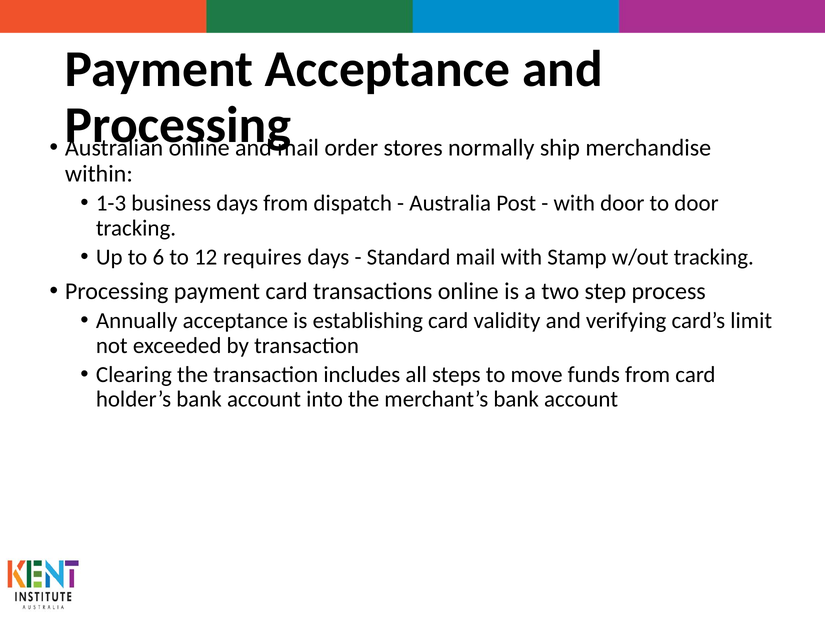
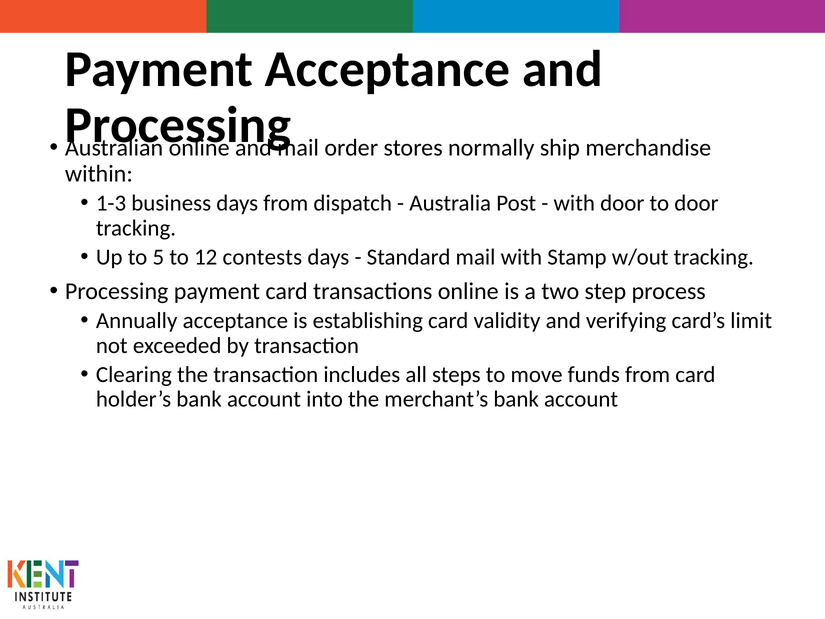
6: 6 -> 5
requires: requires -> contests
